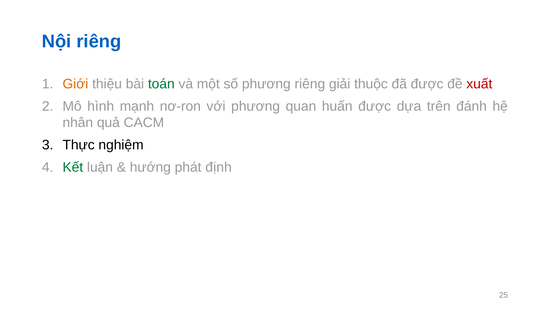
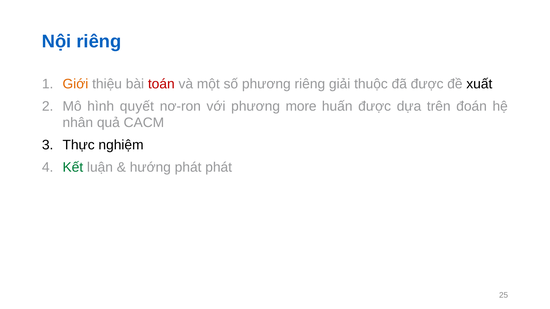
toán colour: green -> red
xuất colour: red -> black
mạnh: mạnh -> quyết
quan: quan -> more
đánh: đánh -> đoán
phát định: định -> phát
